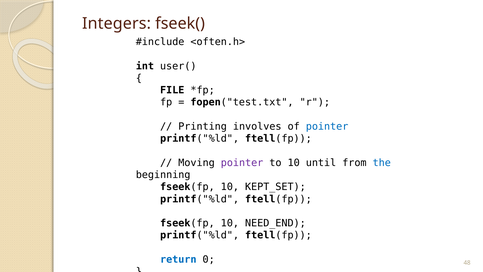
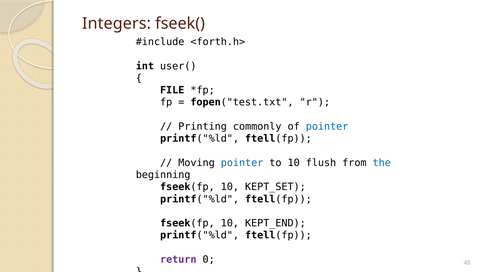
<often.h>: <often.h> -> <forth.h>
involves: involves -> commonly
pointer at (242, 163) colour: purple -> blue
until: until -> flush
NEED_END: NEED_END -> KEPT_END
return colour: blue -> purple
